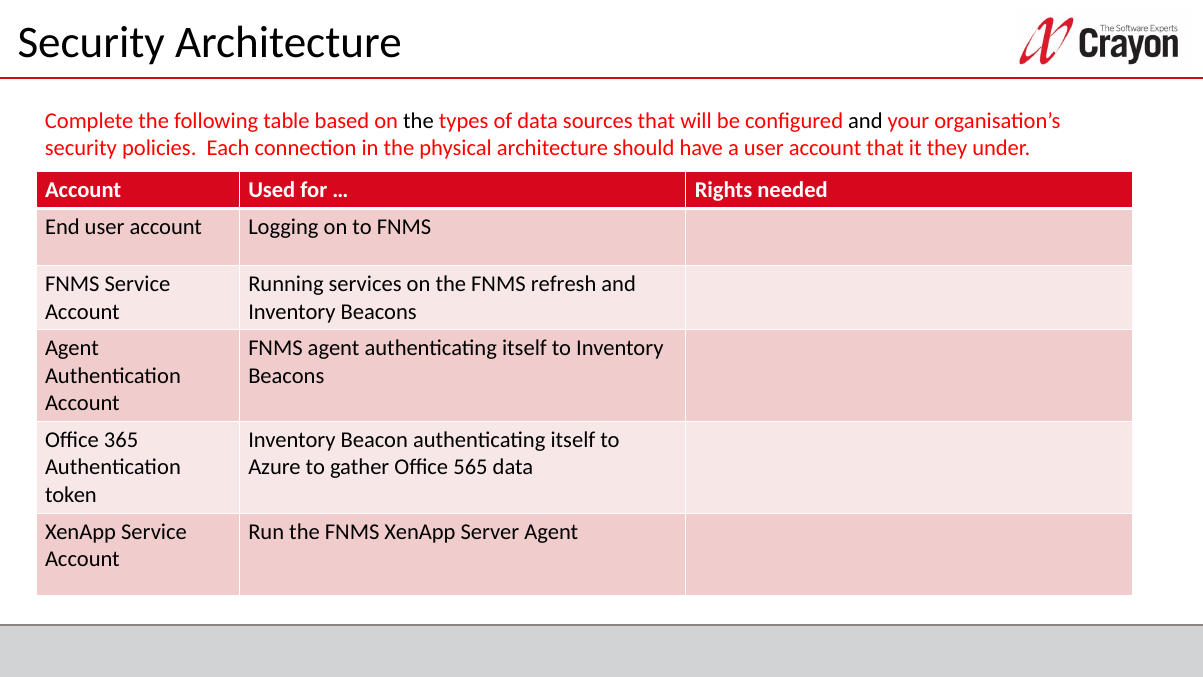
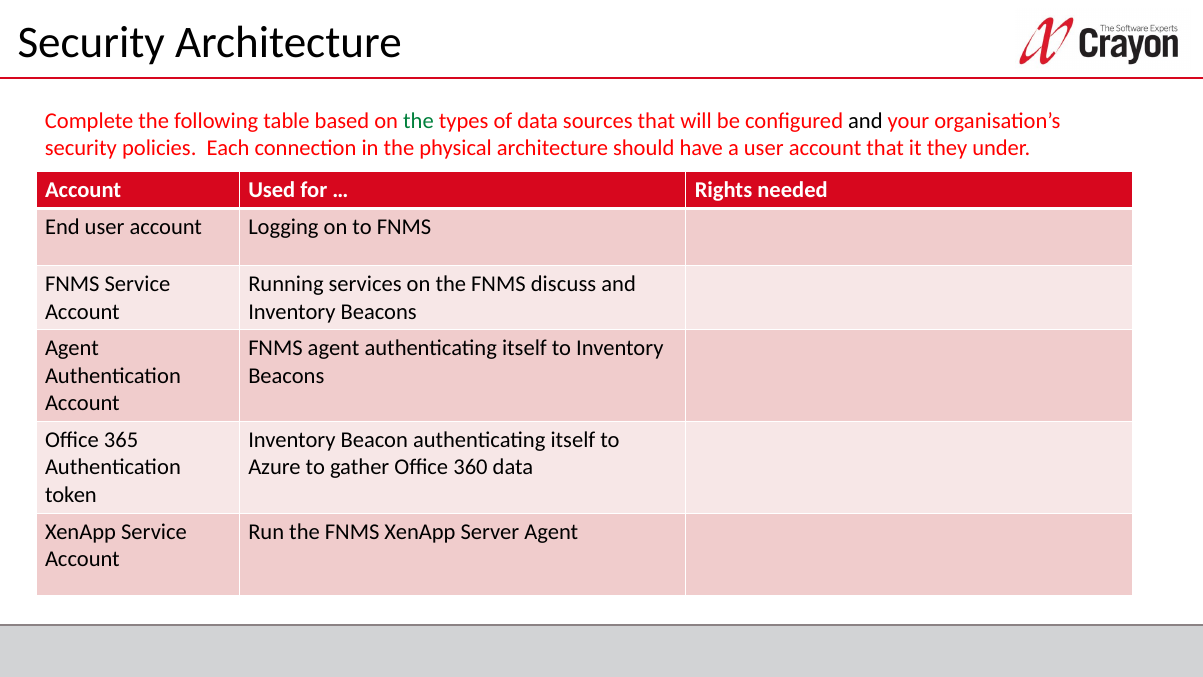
the at (418, 121) colour: black -> green
refresh: refresh -> discuss
565: 565 -> 360
